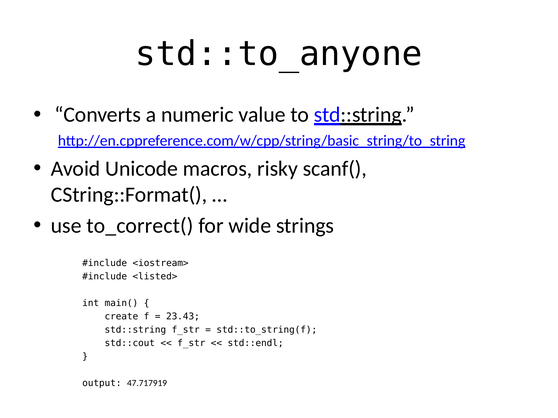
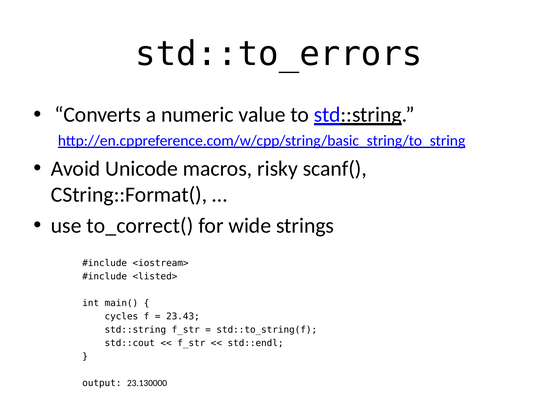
std::to_anyone: std::to_anyone -> std::to_errors
create: create -> cycles
47.717919: 47.717919 -> 23.130000
